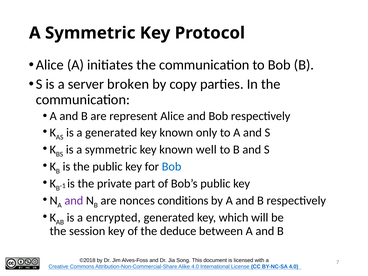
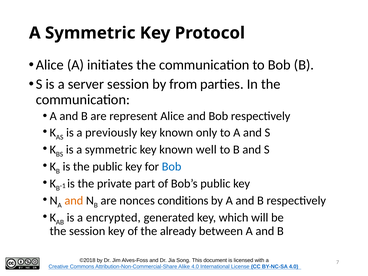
server broken: broken -> session
copy: copy -> from
a generated: generated -> previously
and at (74, 200) colour: purple -> orange
deduce: deduce -> already
